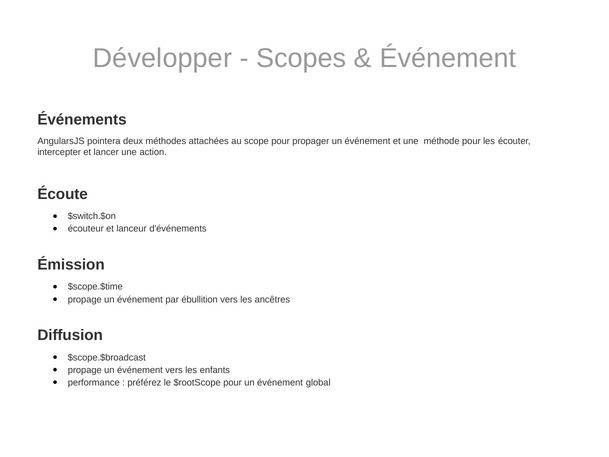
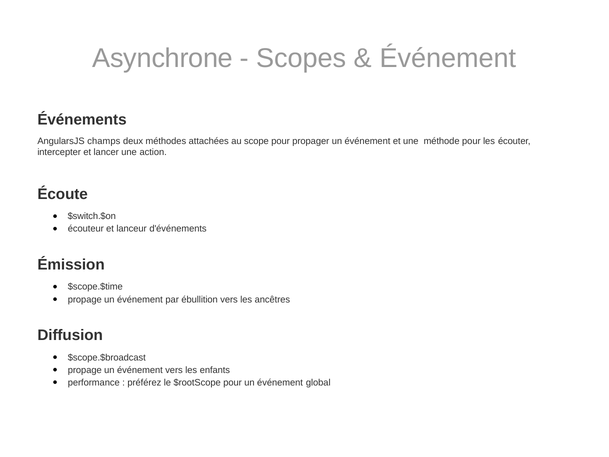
Développer: Développer -> Asynchrone
pointera: pointera -> champs
